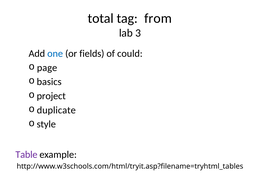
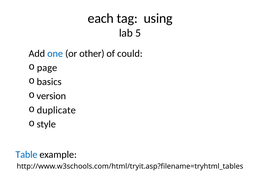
total: total -> each
from: from -> using
3: 3 -> 5
fields: fields -> other
project: project -> version
Table colour: purple -> blue
